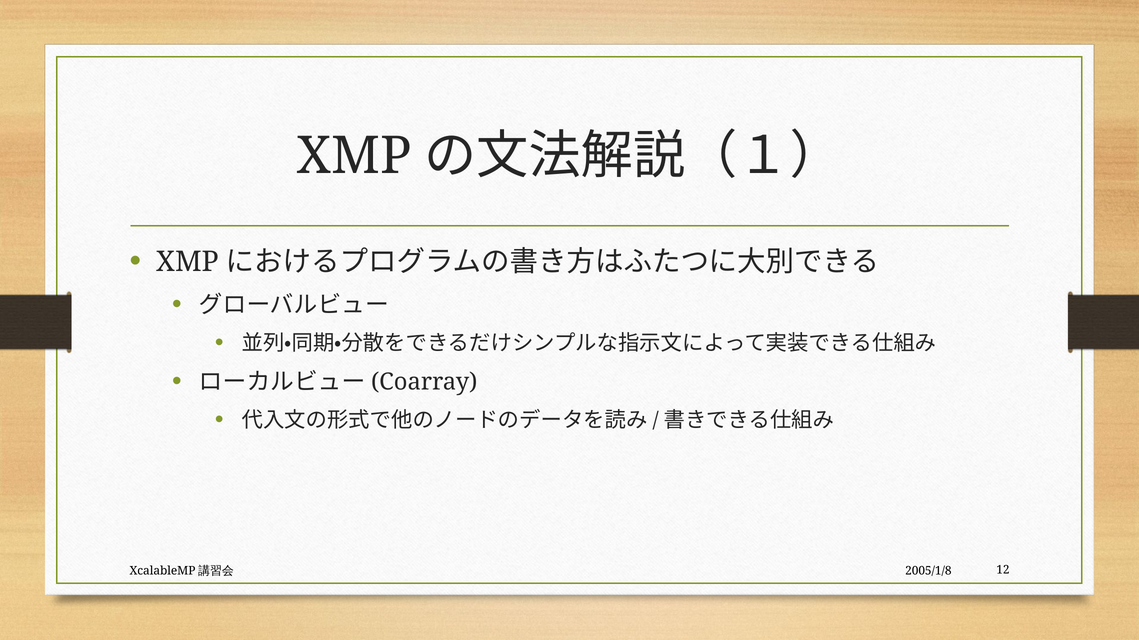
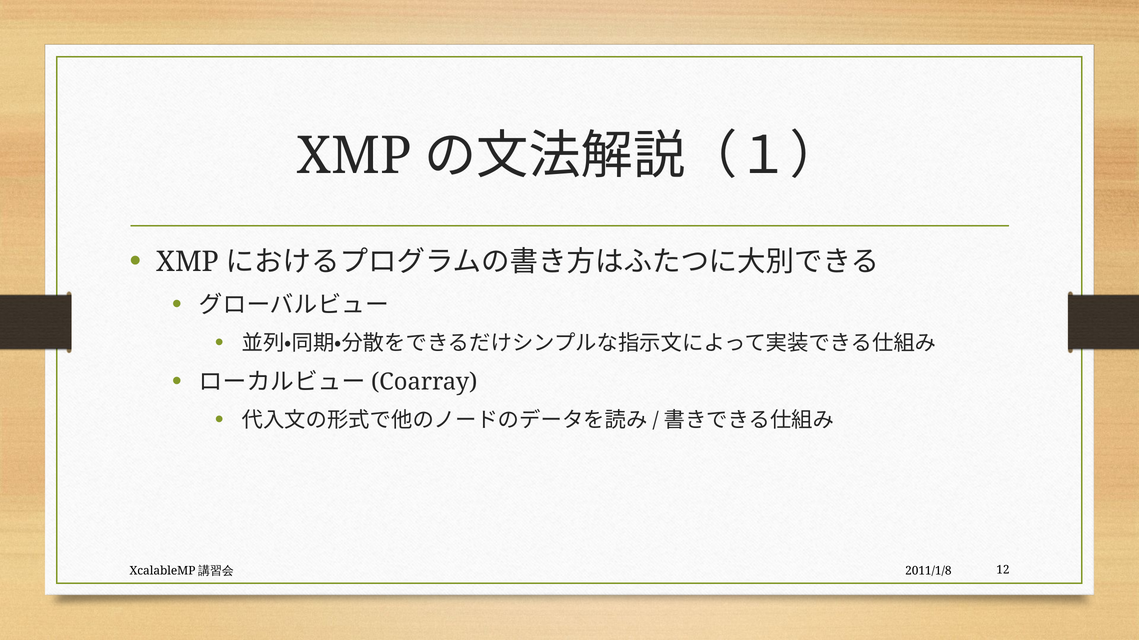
2005/1/8: 2005/1/8 -> 2011/1/8
